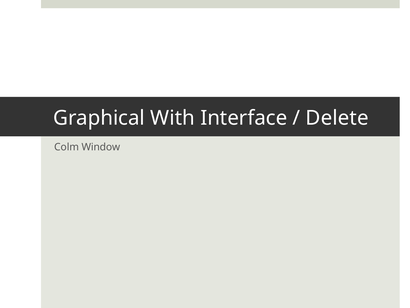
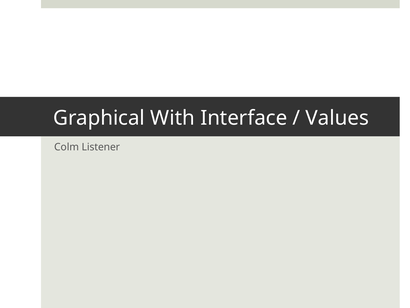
Delete: Delete -> Values
Window: Window -> Listener
